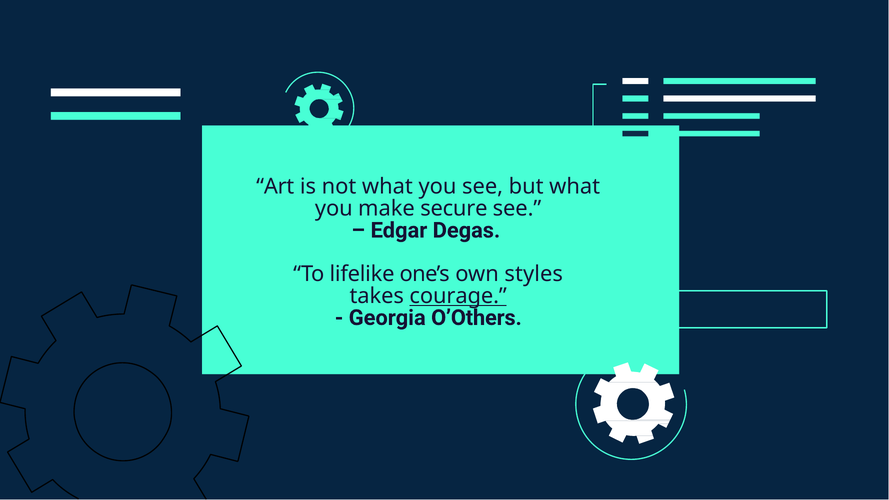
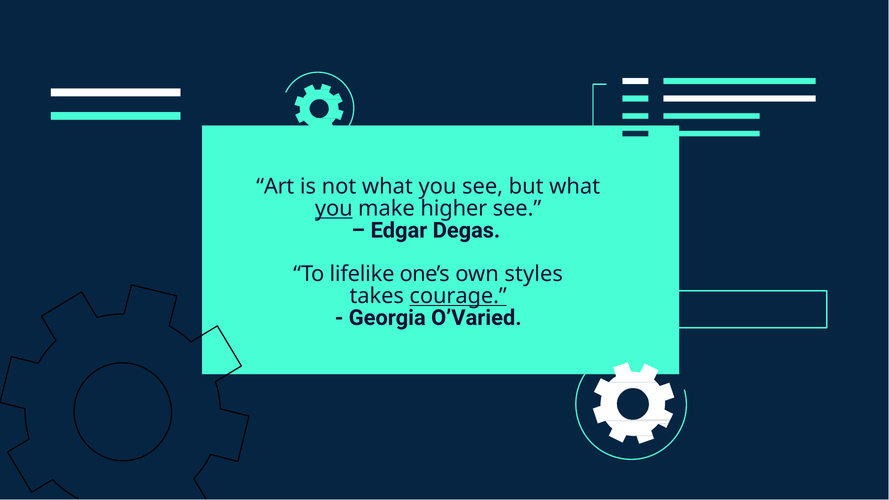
you at (334, 209) underline: none -> present
secure: secure -> higher
O’Others: O’Others -> O’Varied
